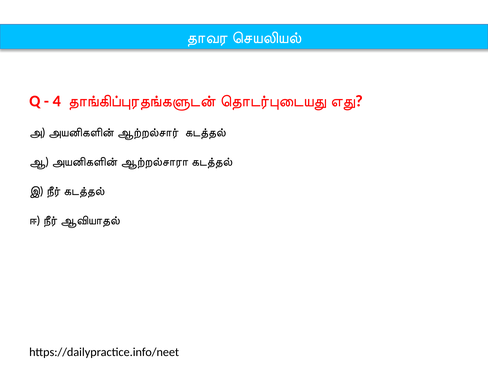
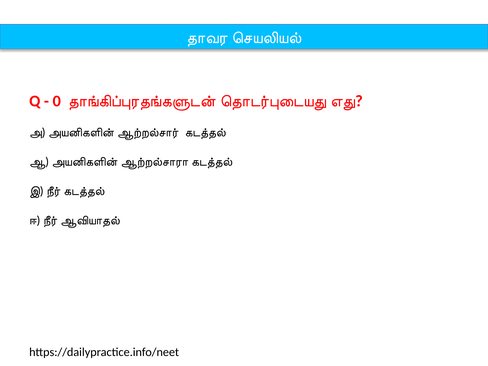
4: 4 -> 0
